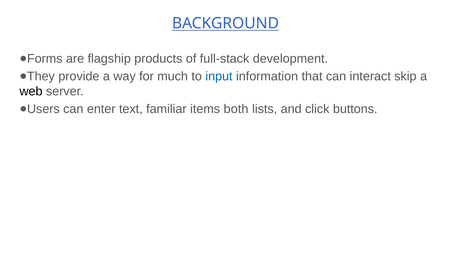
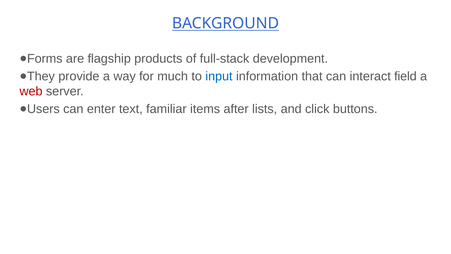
skip: skip -> field
web colour: black -> red
both: both -> after
